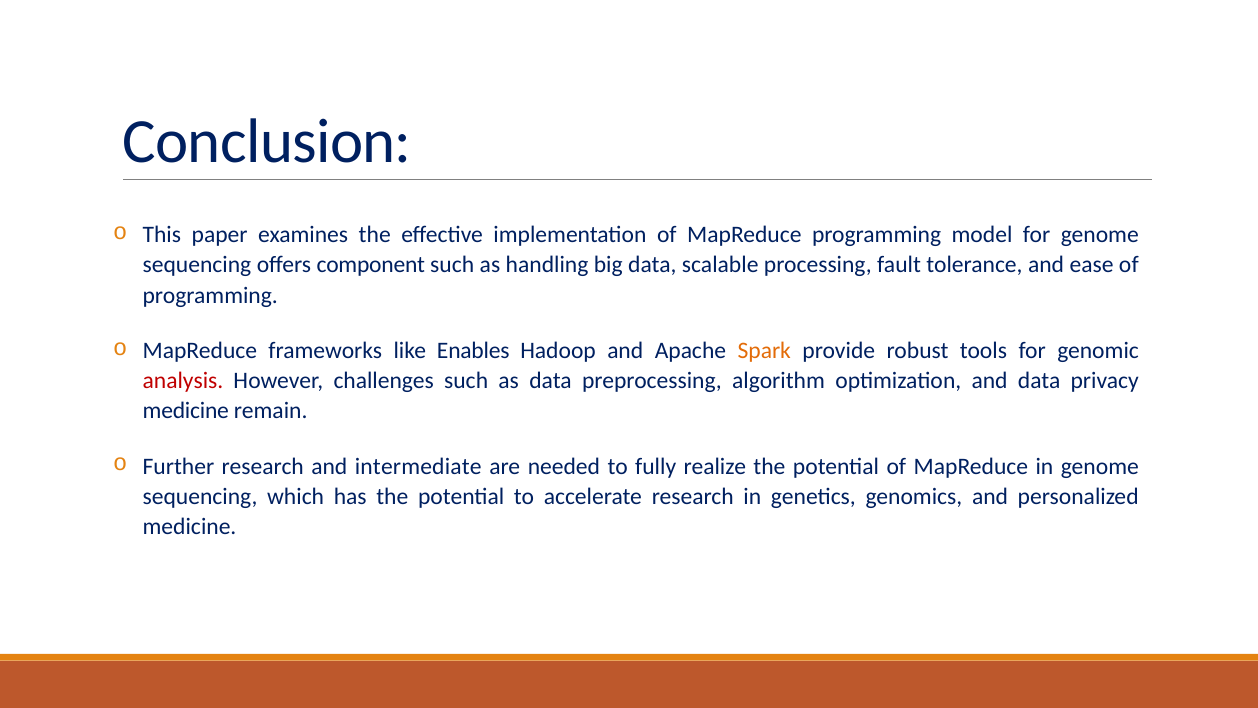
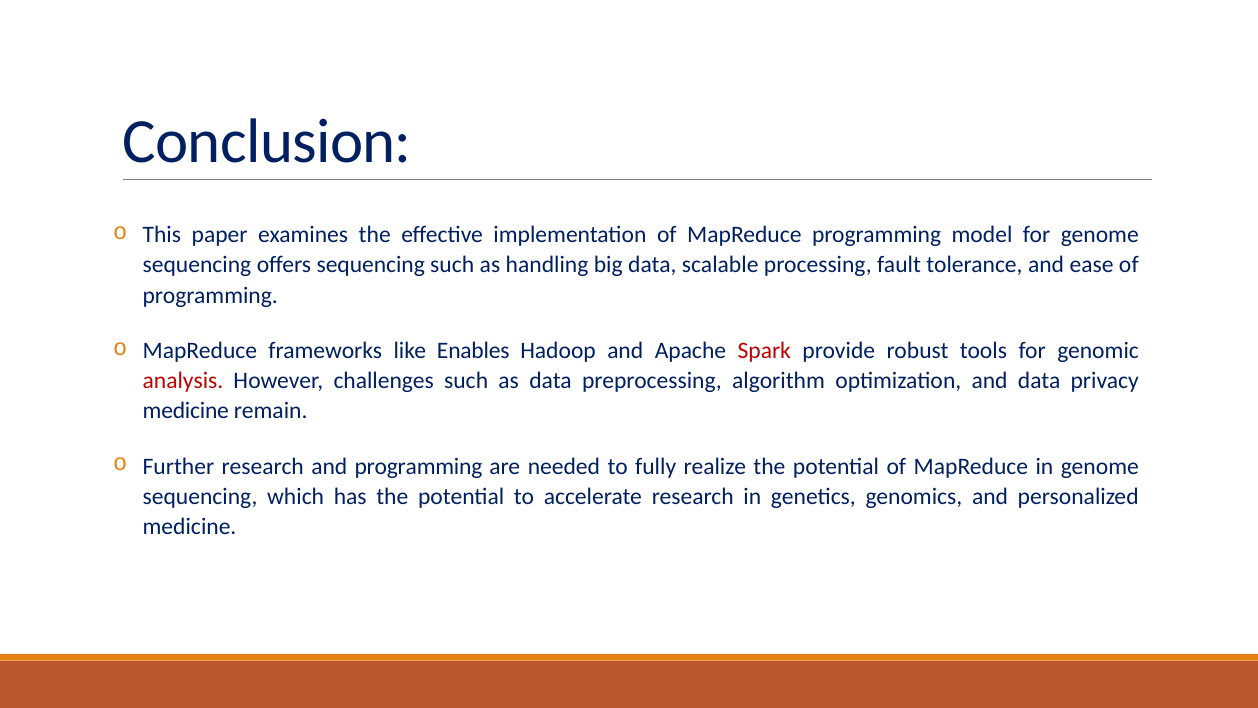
offers component: component -> sequencing
Spark colour: orange -> red
and intermediate: intermediate -> programming
